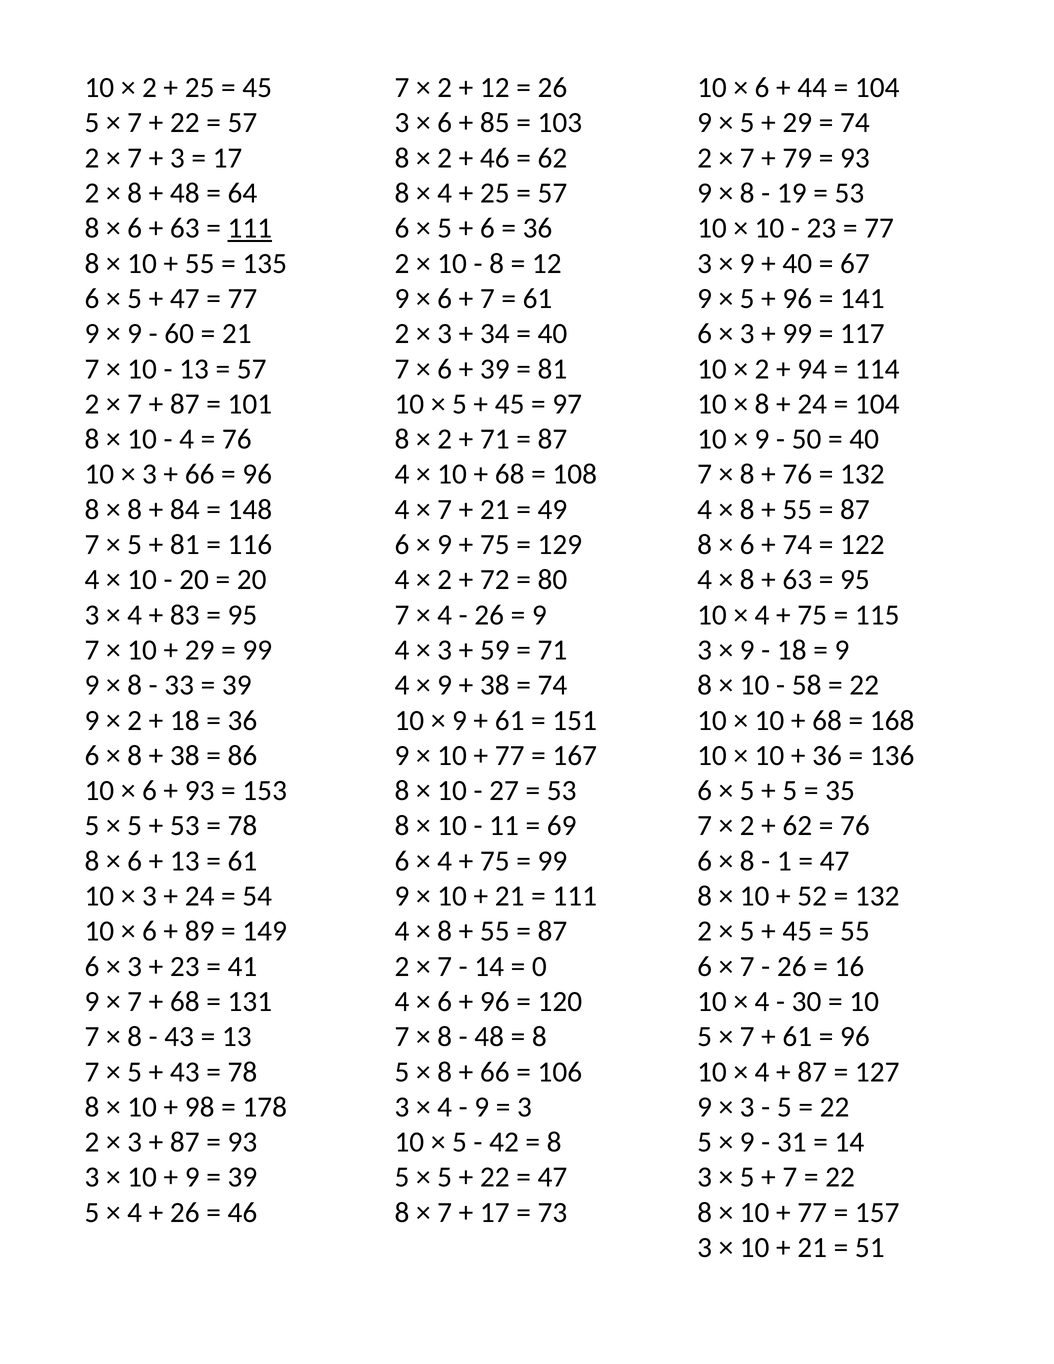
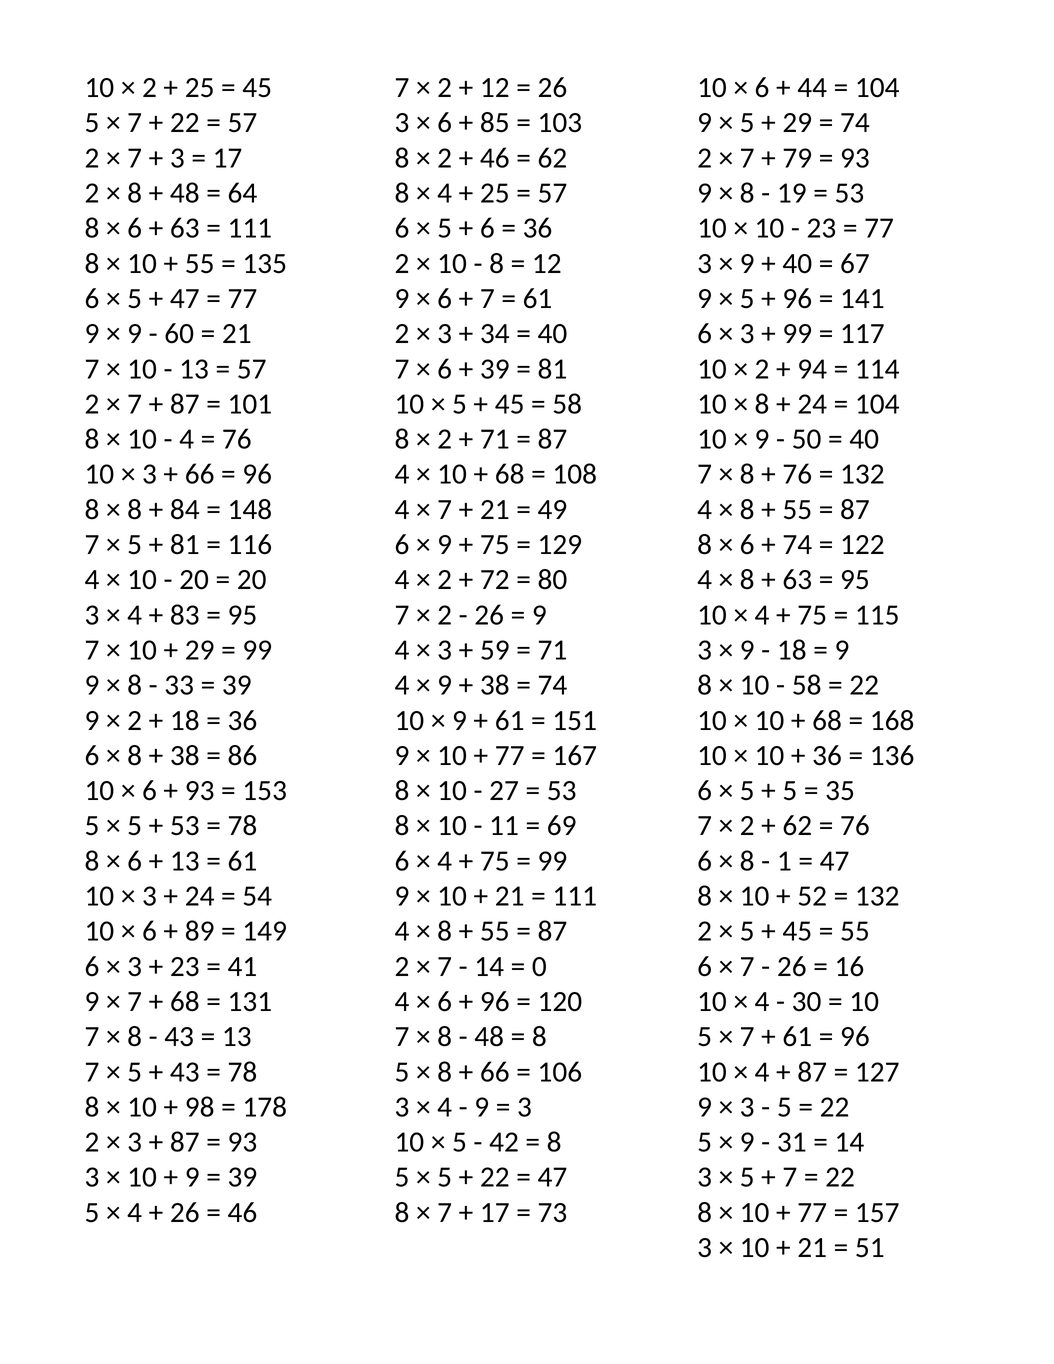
111 at (250, 228) underline: present -> none
97 at (567, 404): 97 -> 58
4 at (445, 615): 4 -> 2
